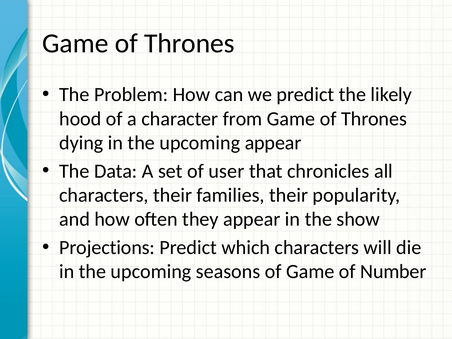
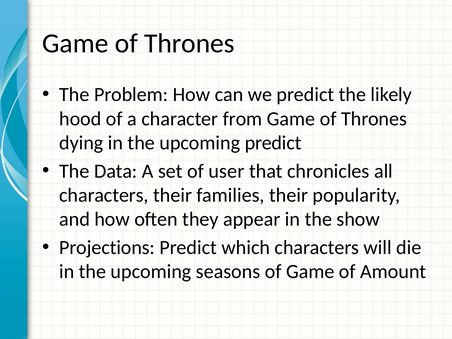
upcoming appear: appear -> predict
Number: Number -> Amount
